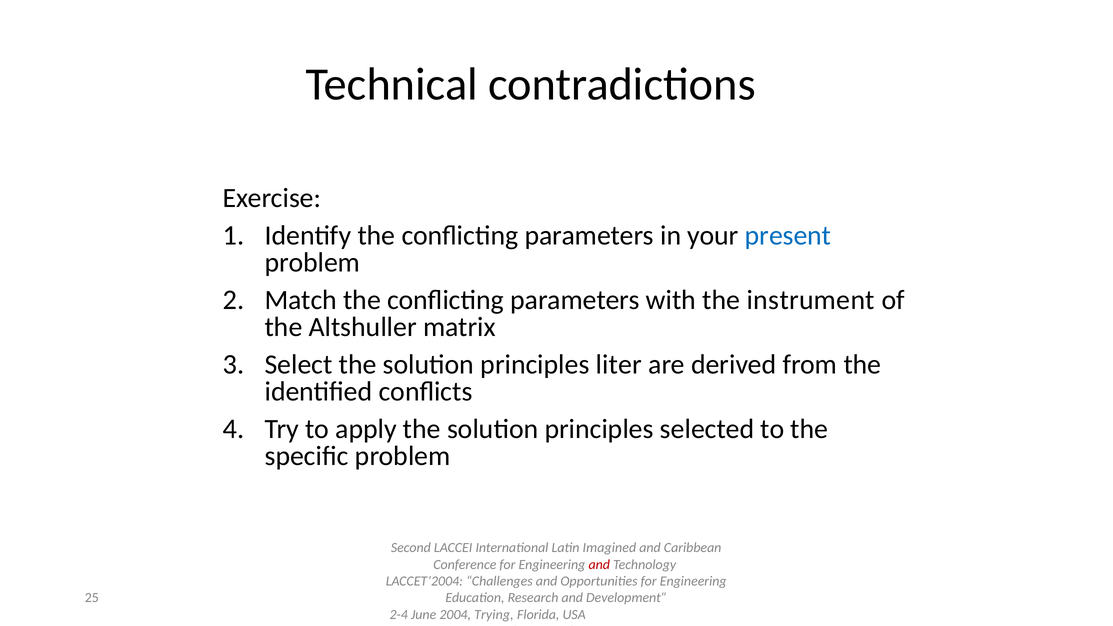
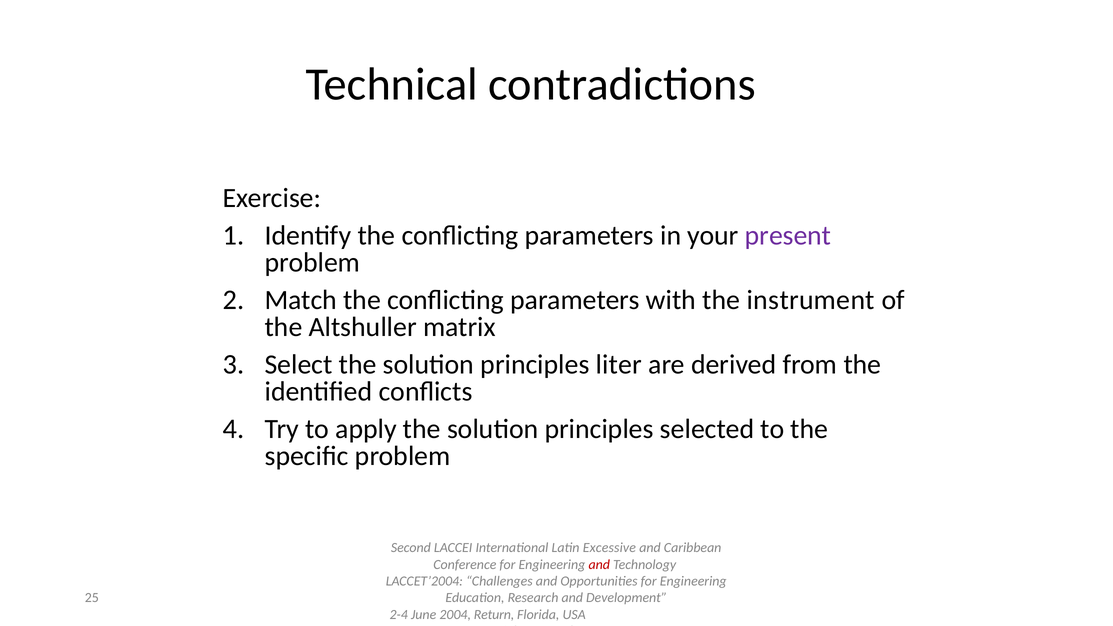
present colour: blue -> purple
Imagined: Imagined -> Excessive
Trying: Trying -> Return
